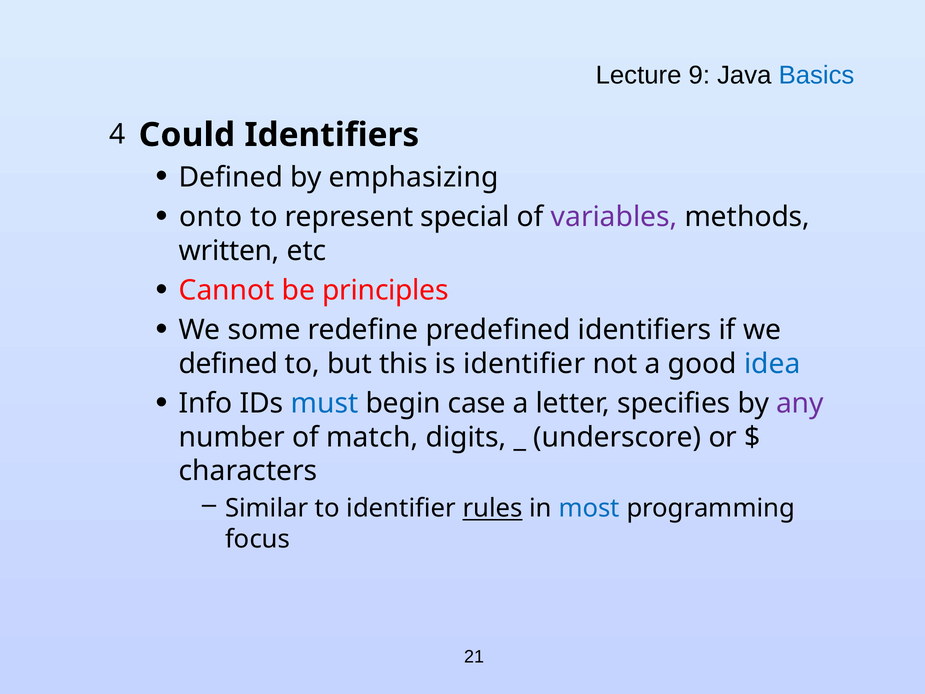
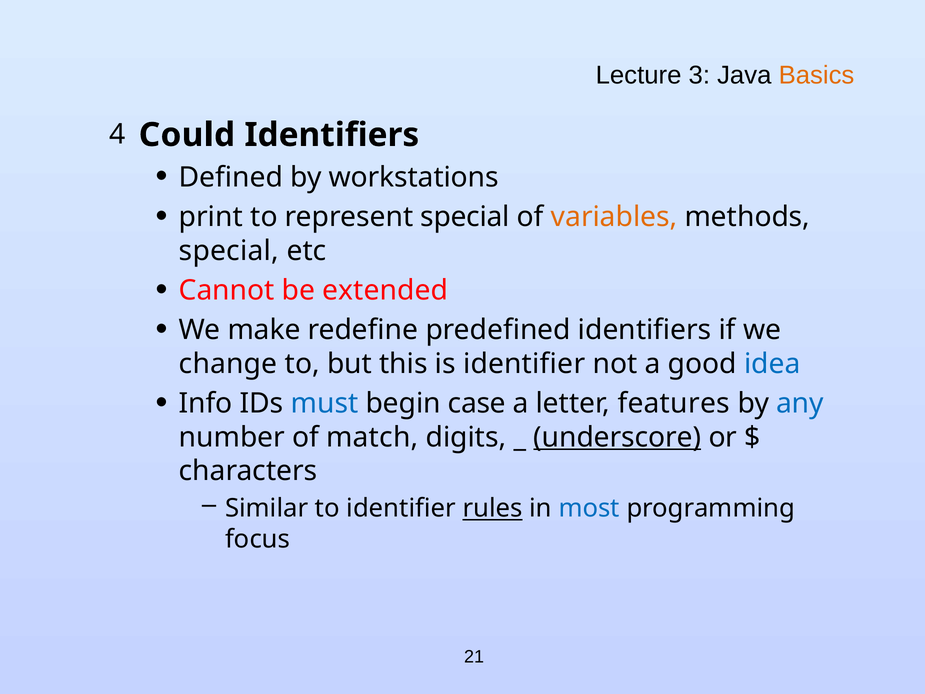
9: 9 -> 3
Basics colour: blue -> orange
emphasizing: emphasizing -> workstations
onto: onto -> print
variables colour: purple -> orange
written at (229, 251): written -> special
principles: principles -> extended
some: some -> make
defined at (228, 364): defined -> change
specifies: specifies -> features
any colour: purple -> blue
underscore underline: none -> present
